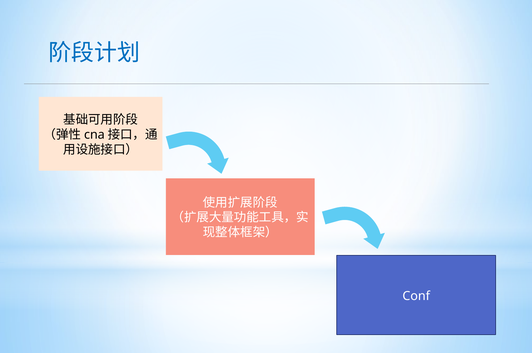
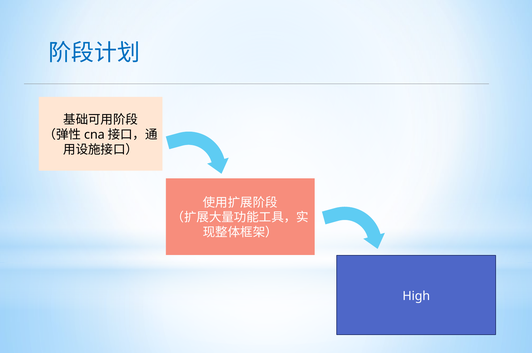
Conf: Conf -> High
